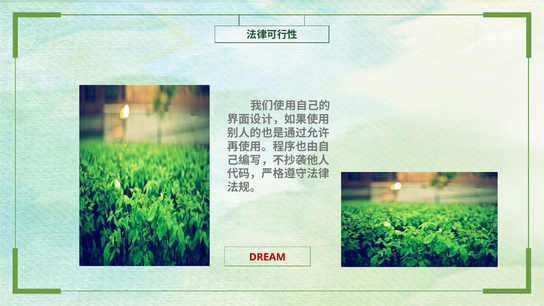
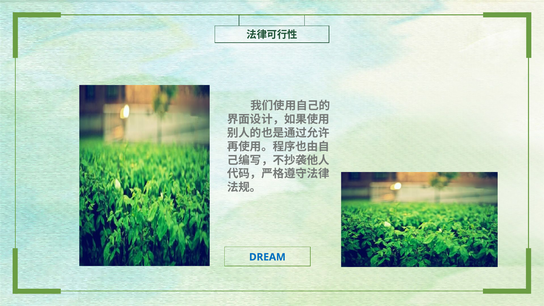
DREAM colour: red -> blue
